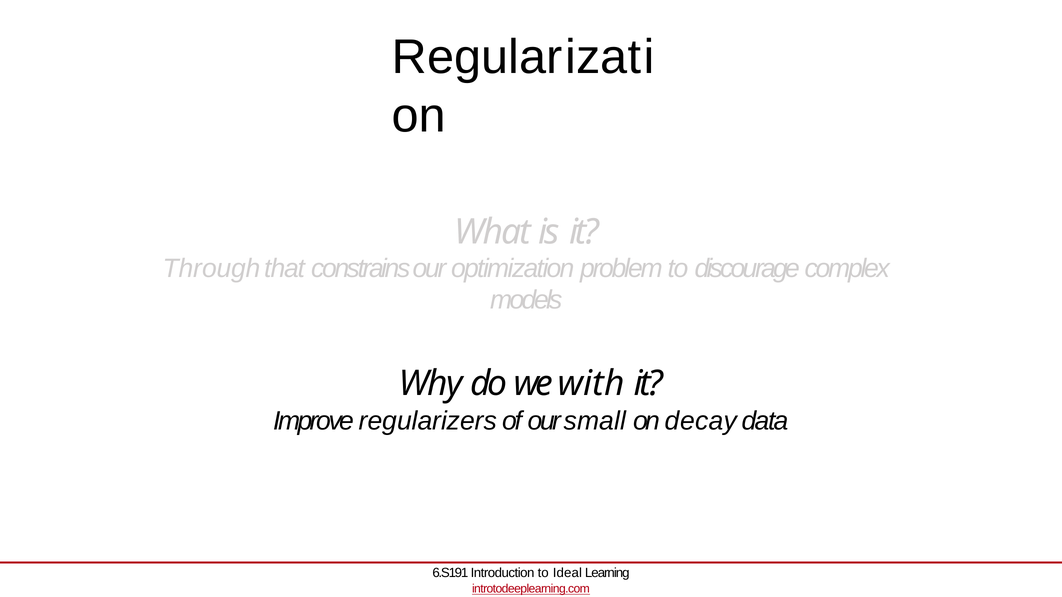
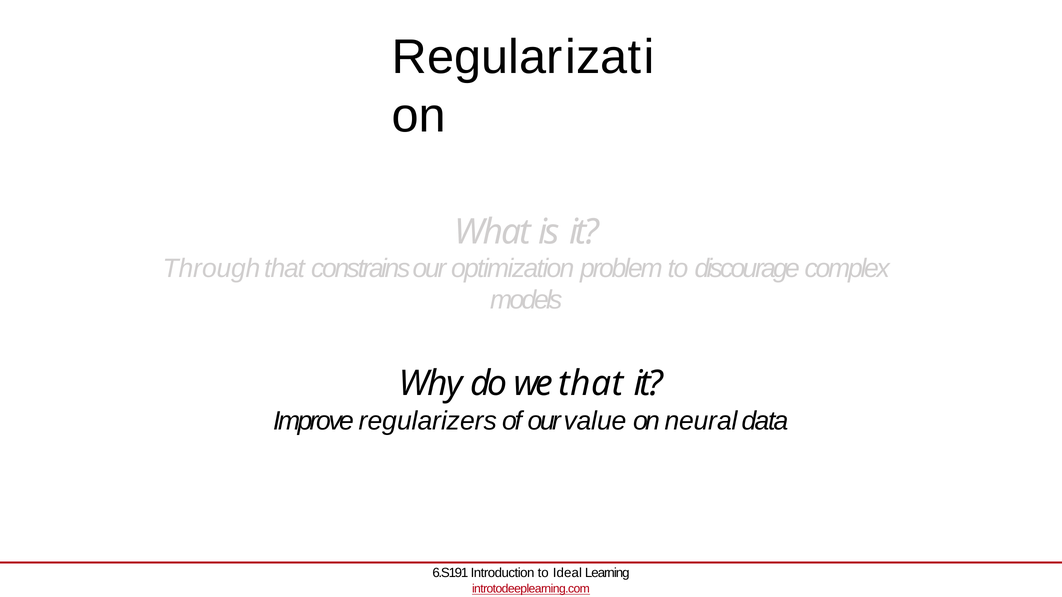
we with: with -> that
small: small -> value
decay: decay -> neural
